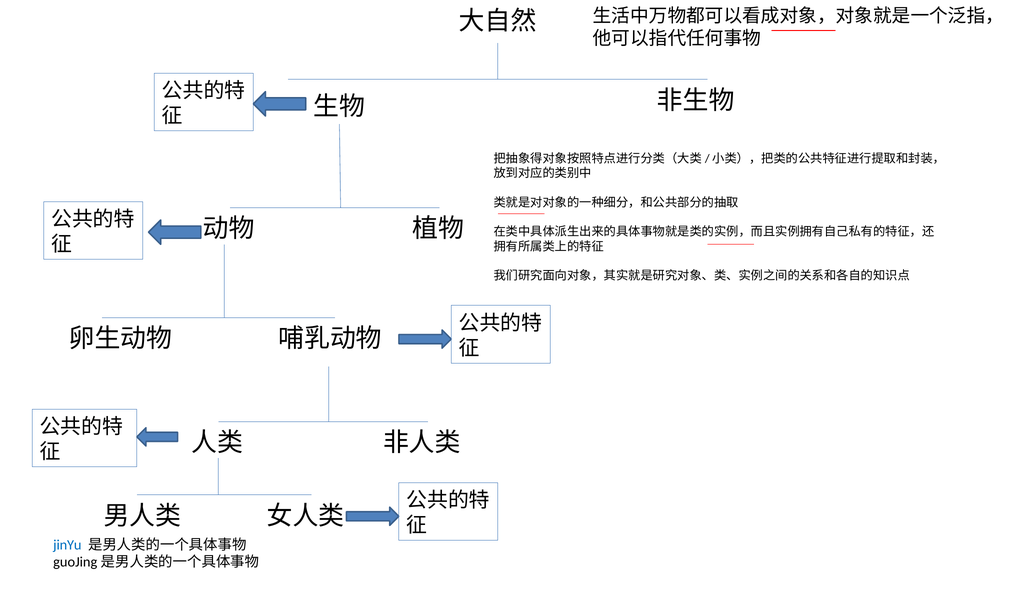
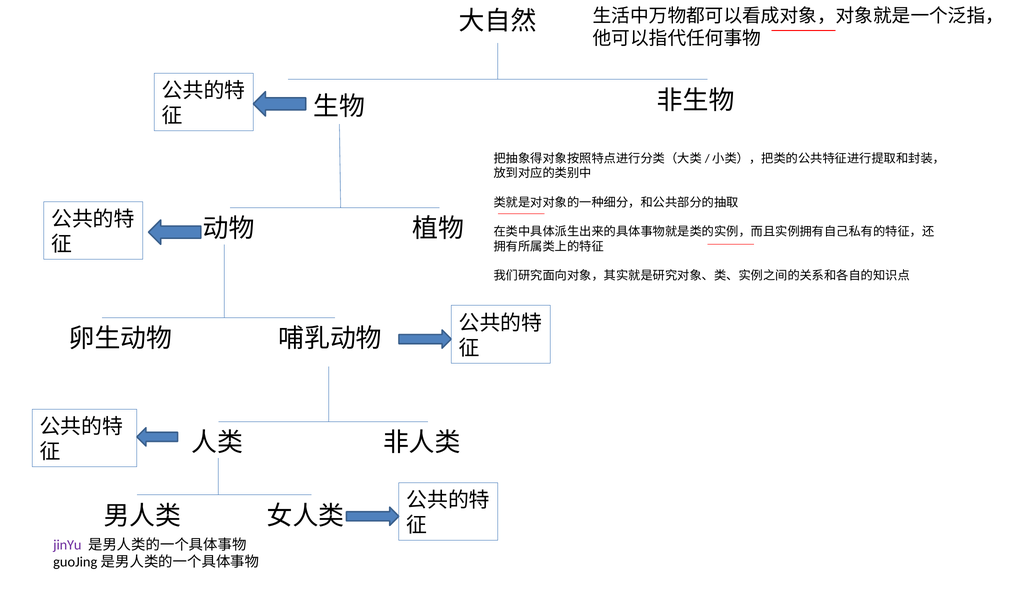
jinYu colour: blue -> purple
